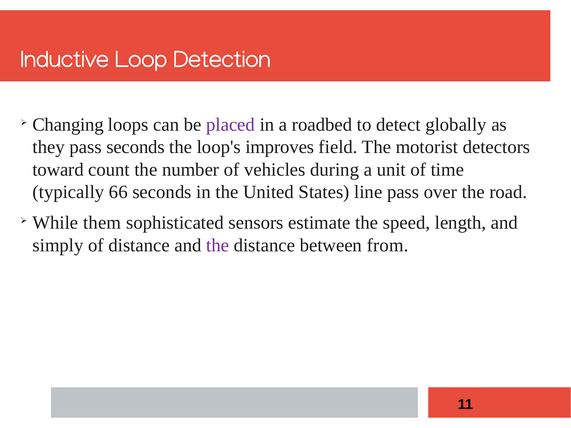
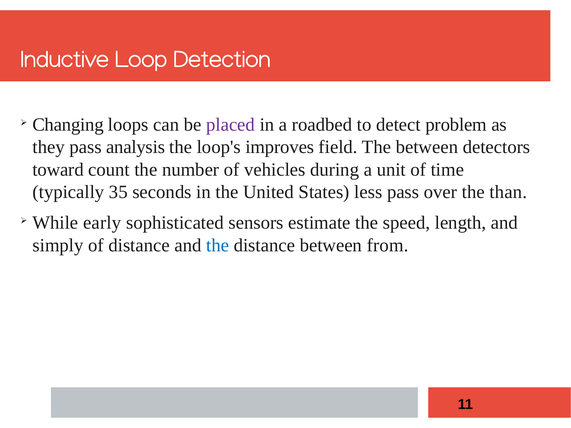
globally: globally -> problem
pass seconds: seconds -> analysis
The motorist: motorist -> between
66: 66 -> 35
line: line -> less
road: road -> than
them: them -> early
the at (218, 245) colour: purple -> blue
